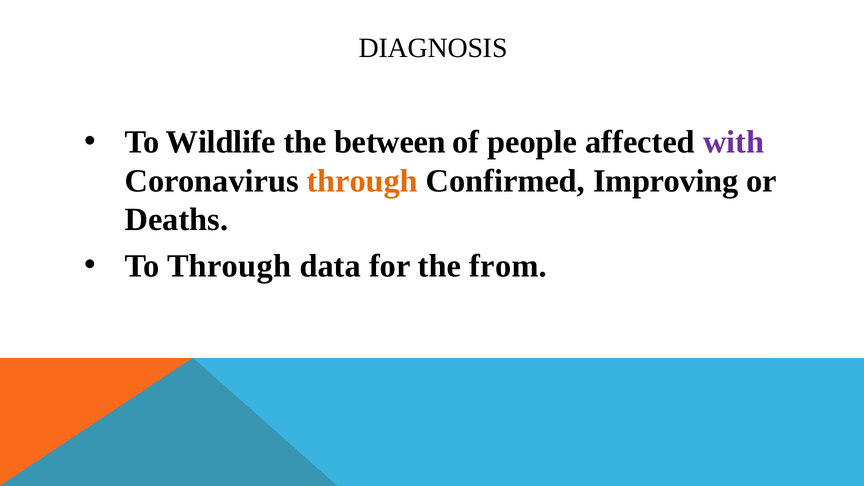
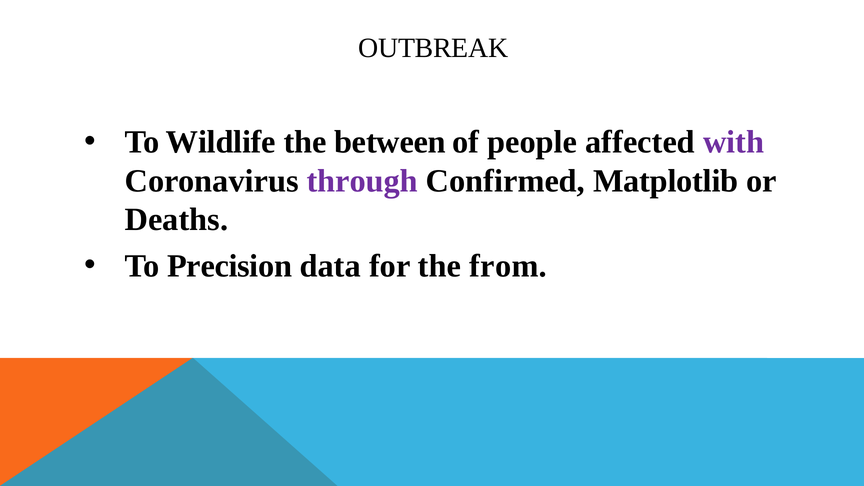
DIAGNOSIS: DIAGNOSIS -> OUTBREAK
through at (362, 181) colour: orange -> purple
Improving: Improving -> Matplotlib
To Through: Through -> Precision
